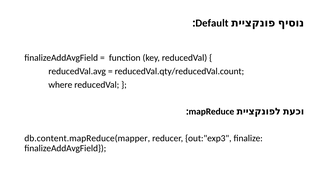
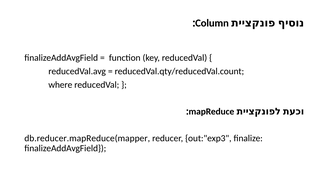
Default: Default -> Column
db.content.mapReduce(mapper: db.content.mapReduce(mapper -> db.reducer.mapReduce(mapper
